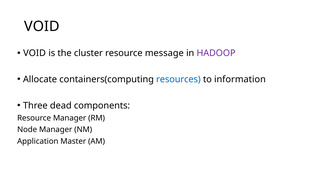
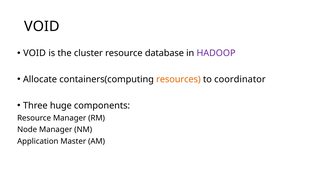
message: message -> database
resources colour: blue -> orange
information: information -> coordinator
dead: dead -> huge
